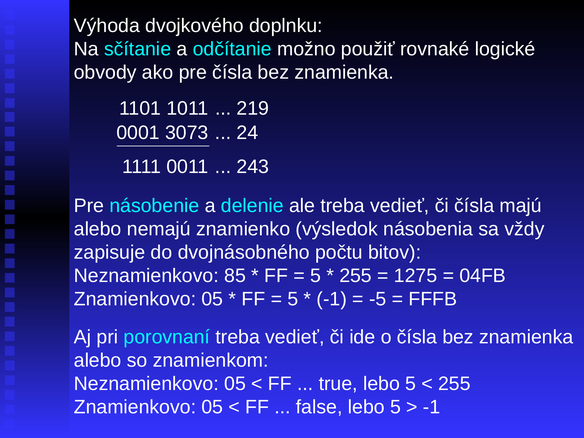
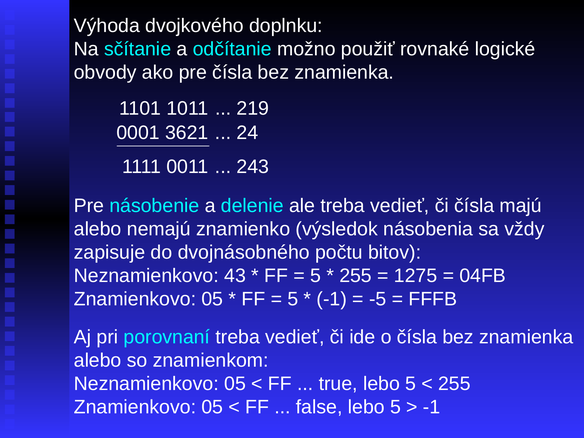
3073: 3073 -> 3621
85: 85 -> 43
